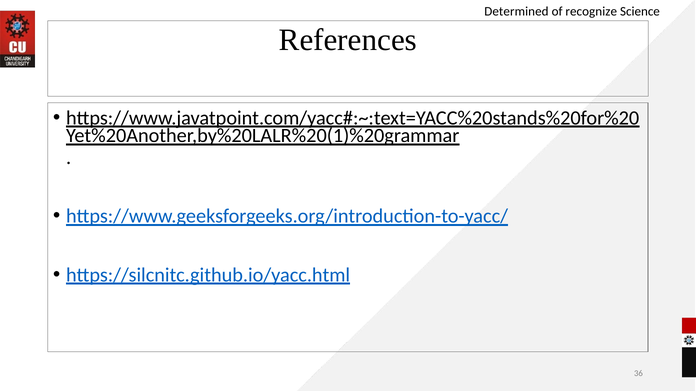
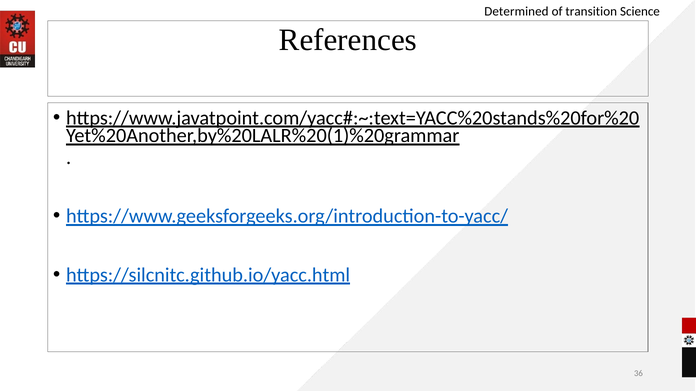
recognize: recognize -> transition
